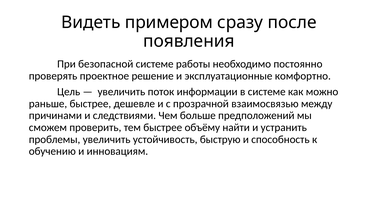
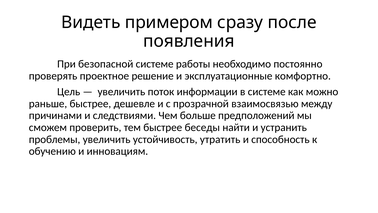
объёму: объёму -> беседы
быструю: быструю -> утратить
